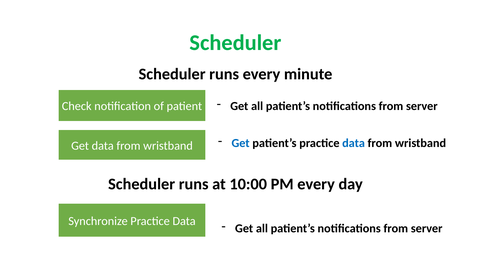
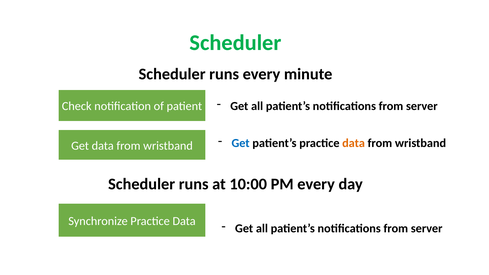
data at (354, 143) colour: blue -> orange
